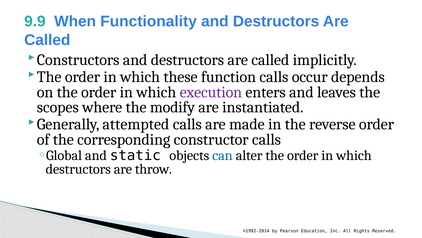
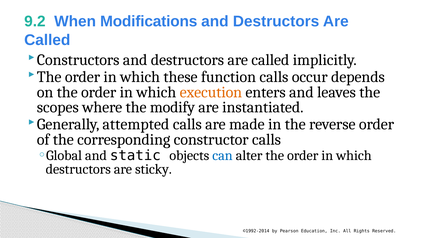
9.9: 9.9 -> 9.2
Functionality: Functionality -> Modifications
execution colour: purple -> orange
throw: throw -> sticky
